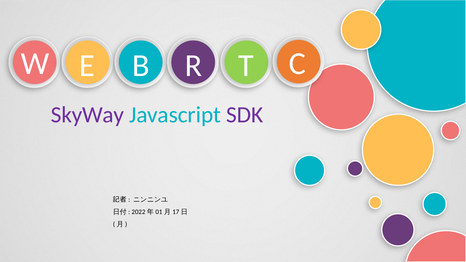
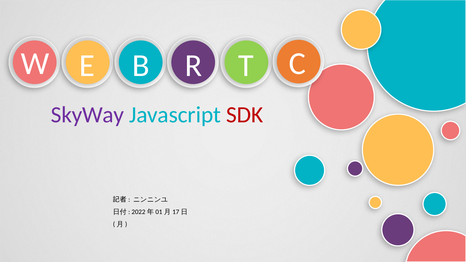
SDK colour: purple -> red
